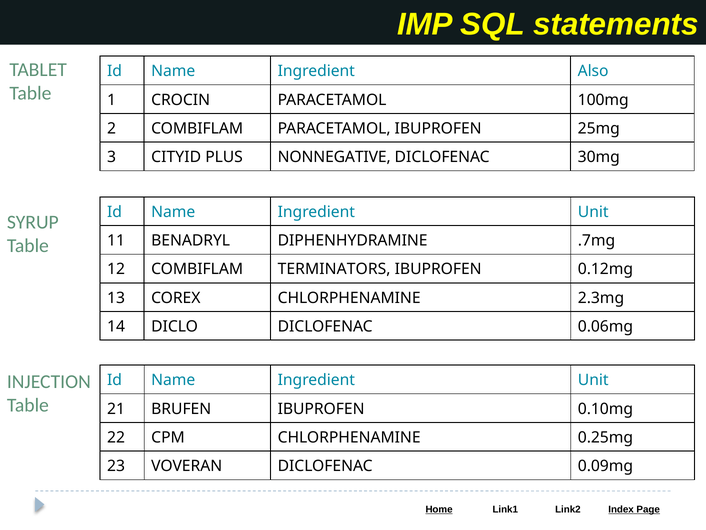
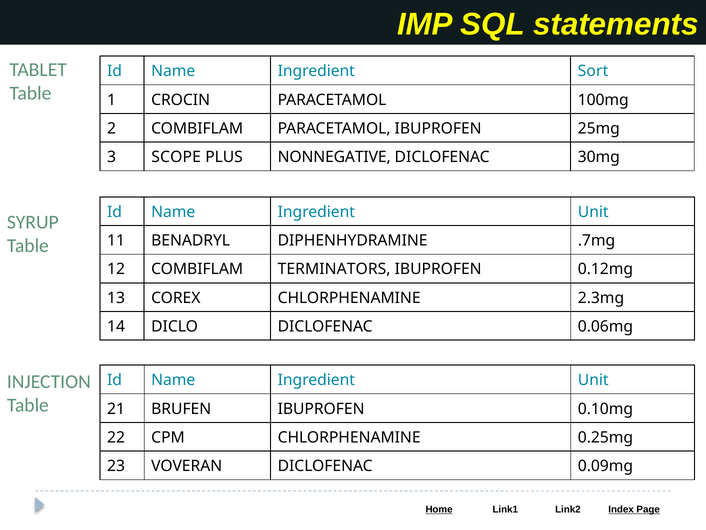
Also: Also -> Sort
CITYID: CITYID -> SCOPE
